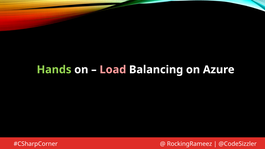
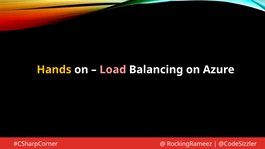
Hands colour: light green -> yellow
